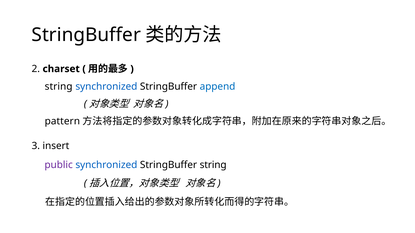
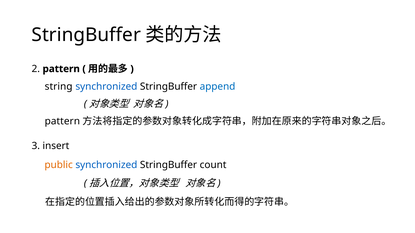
2 charset: charset -> pattern
public colour: purple -> orange
StringBuffer string: string -> count
